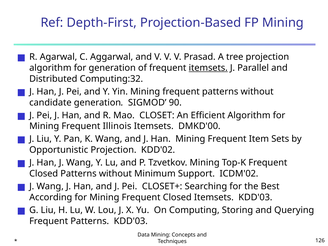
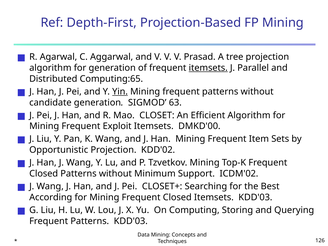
Computing:32: Computing:32 -> Computing:65
Yin underline: none -> present
90: 90 -> 63
Illinois: Illinois -> Exploit
